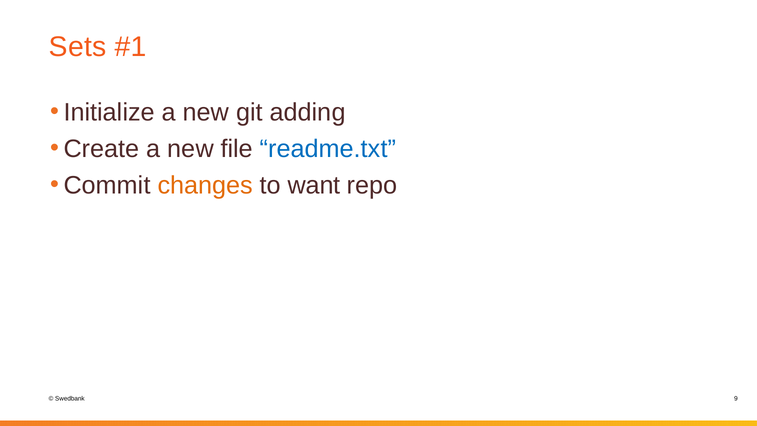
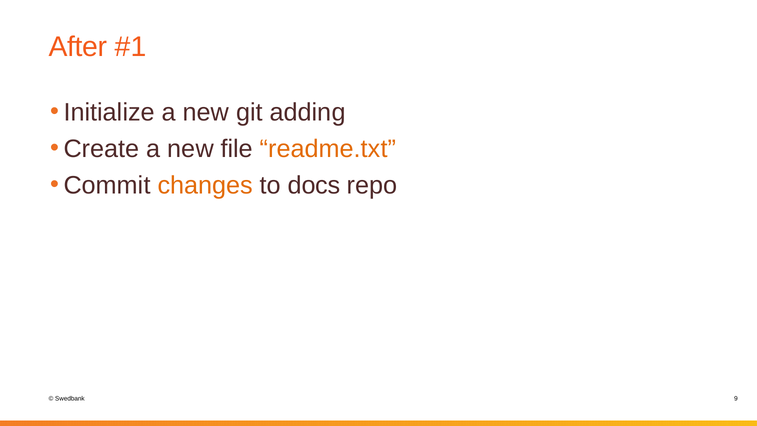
Sets: Sets -> After
readme.txt colour: blue -> orange
want: want -> docs
